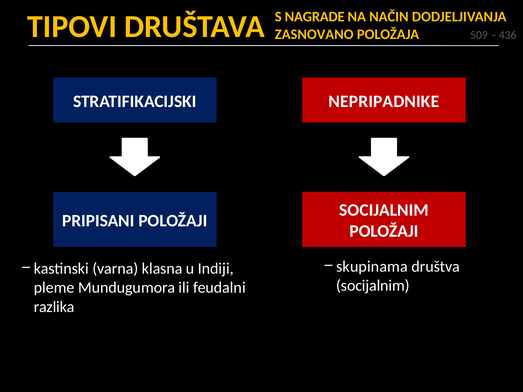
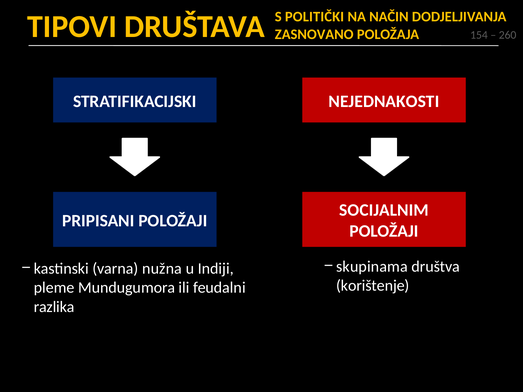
NAGRADE: NAGRADE -> POLITIČKI
509: 509 -> 154
436: 436 -> 260
NEPRIPADNIKE: NEPRIPADNIKE -> NEJEDNAKOSTI
klasna: klasna -> nužna
socijalnim at (373, 286): socijalnim -> korištenje
